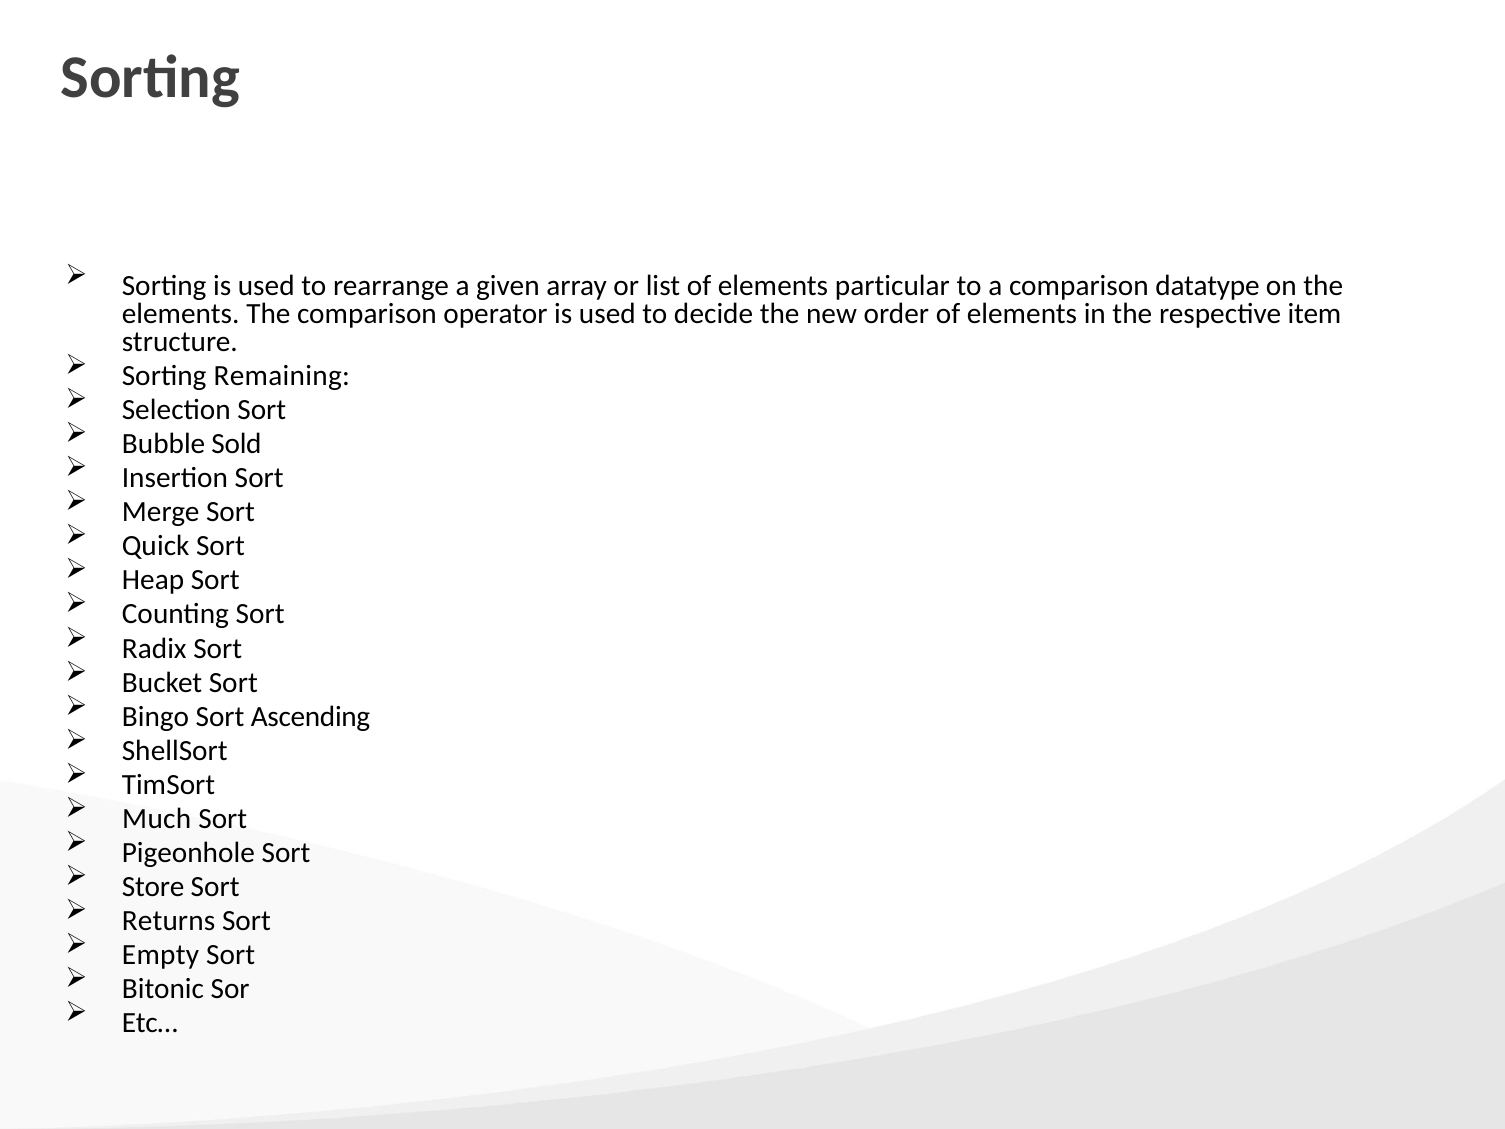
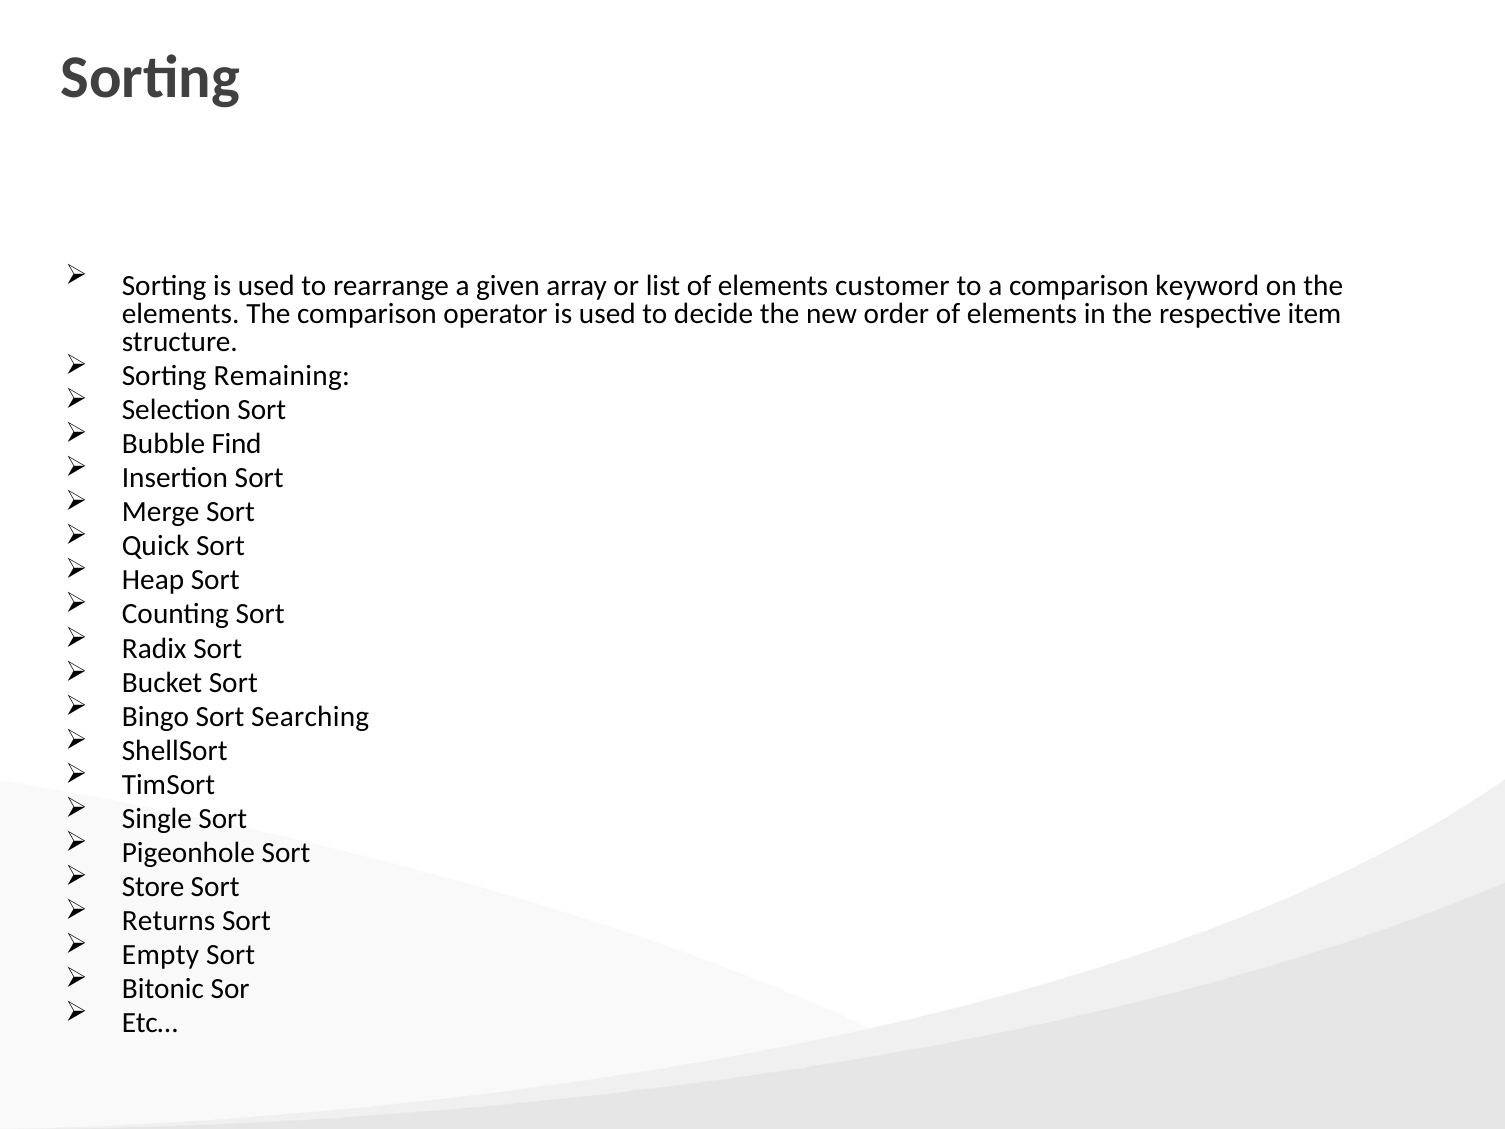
particular: particular -> customer
datatype: datatype -> keyword
Sold: Sold -> Find
Ascending: Ascending -> Searching
Much: Much -> Single
